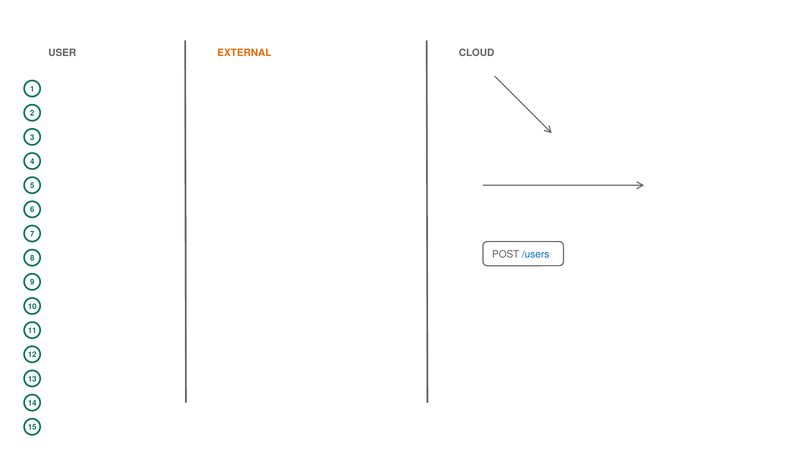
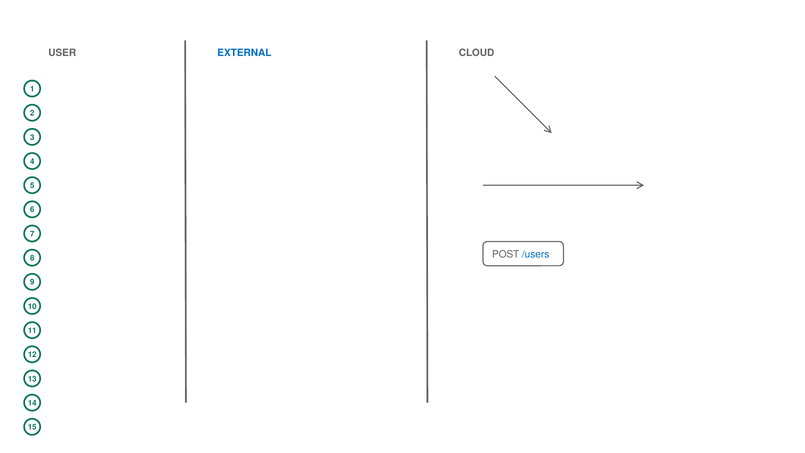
EXTERNAL colour: orange -> blue
